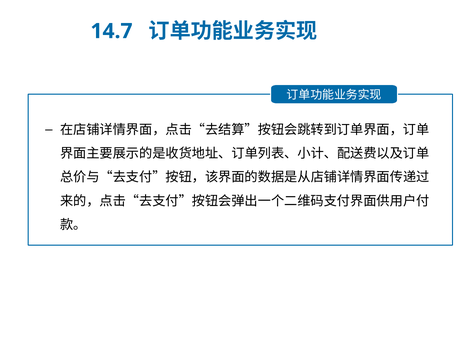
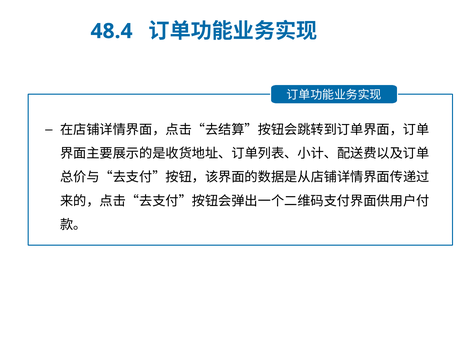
14.7: 14.7 -> 48.4
